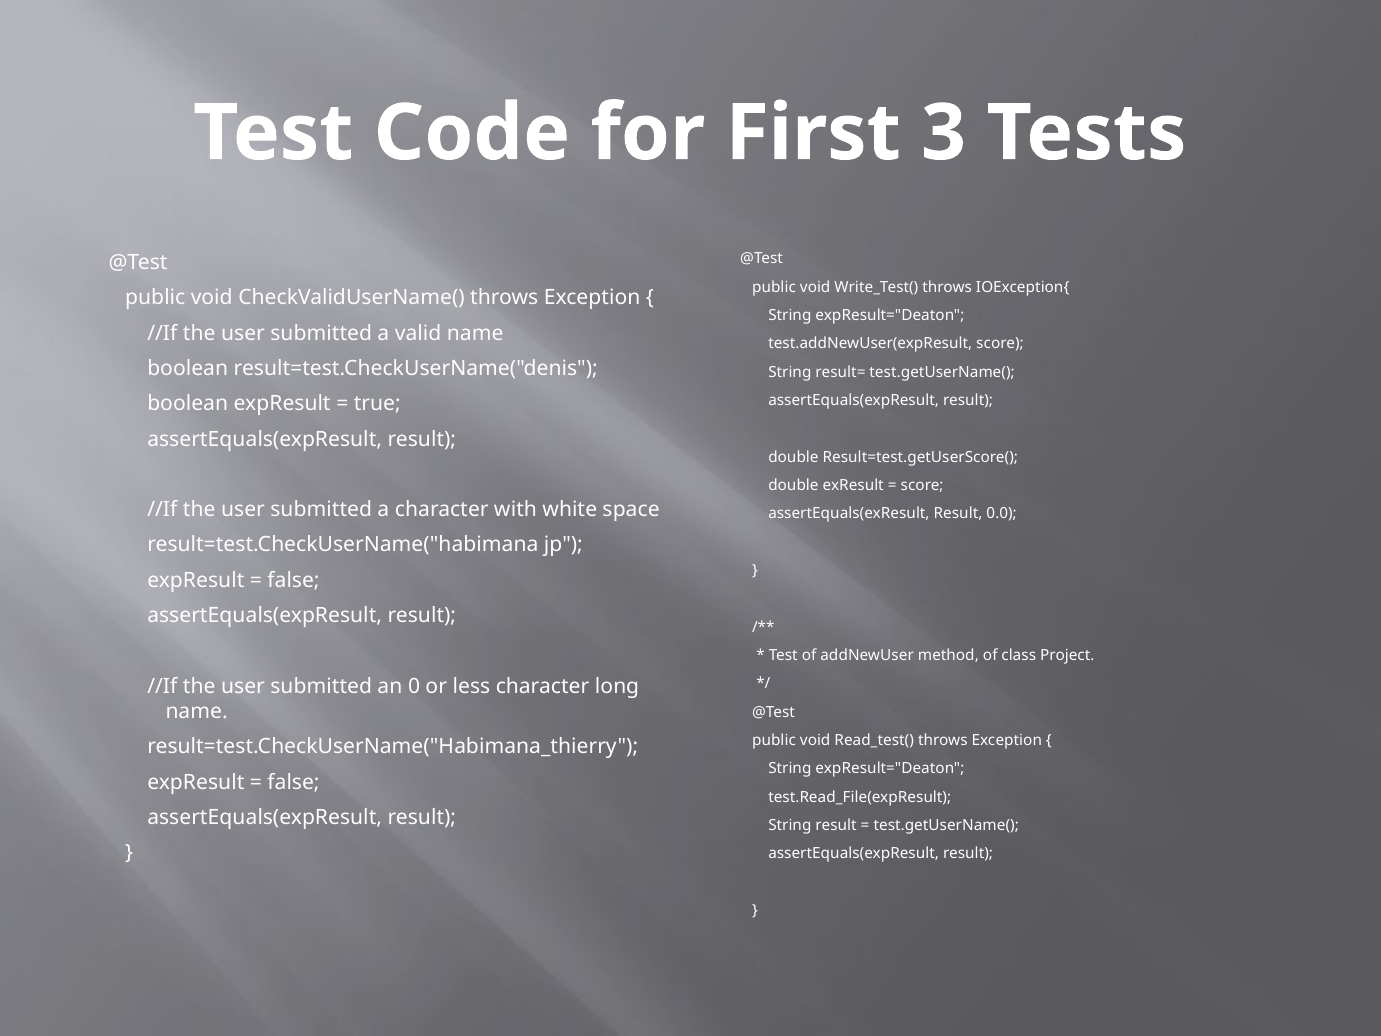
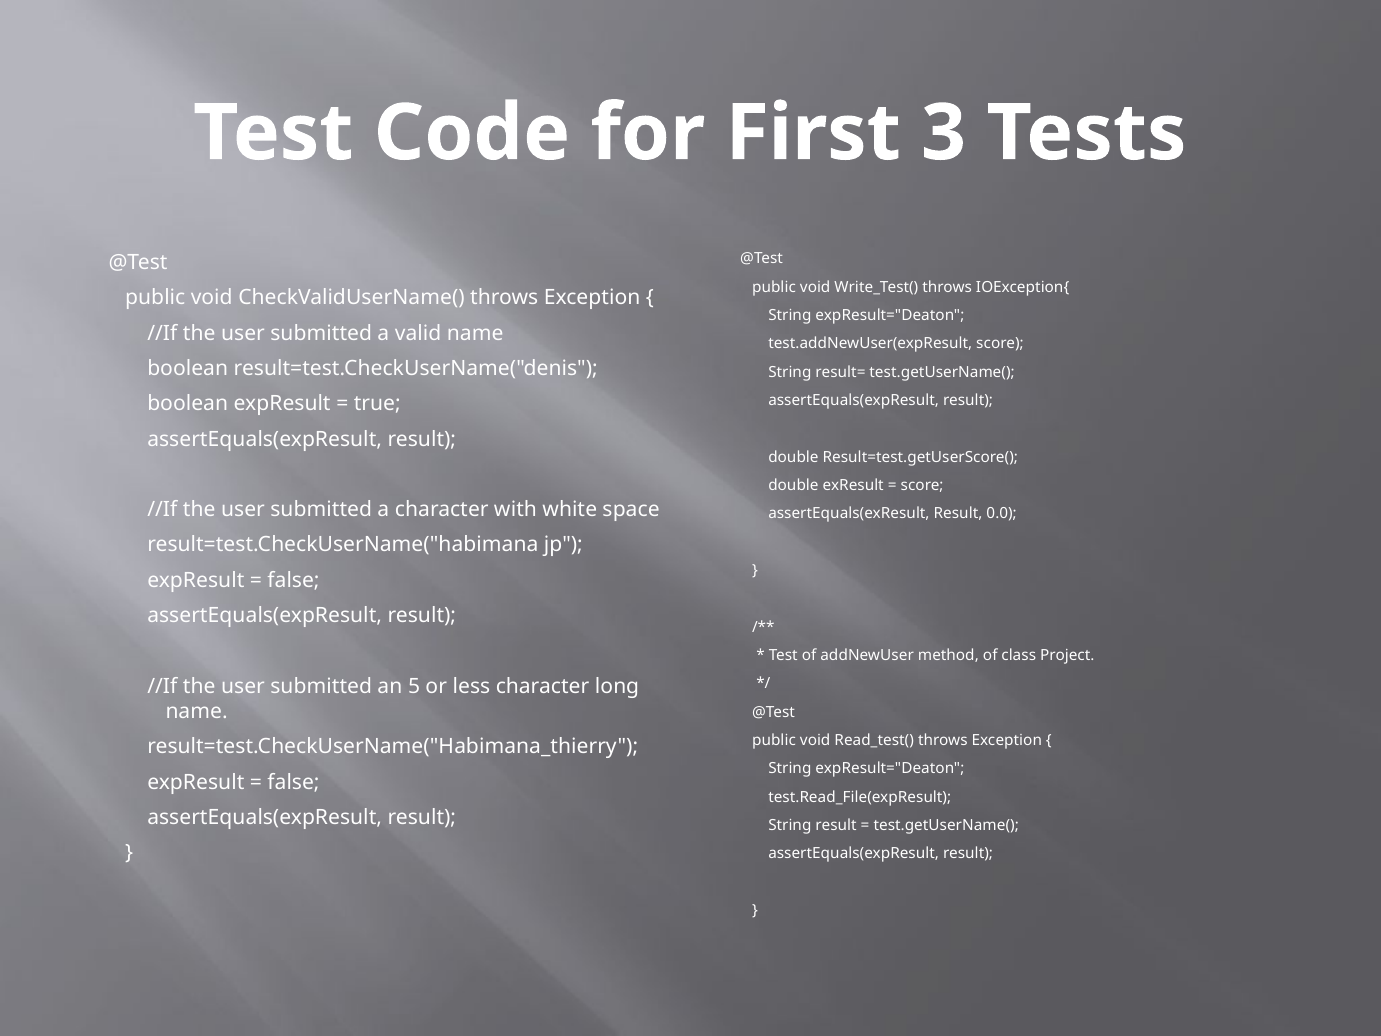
0: 0 -> 5
